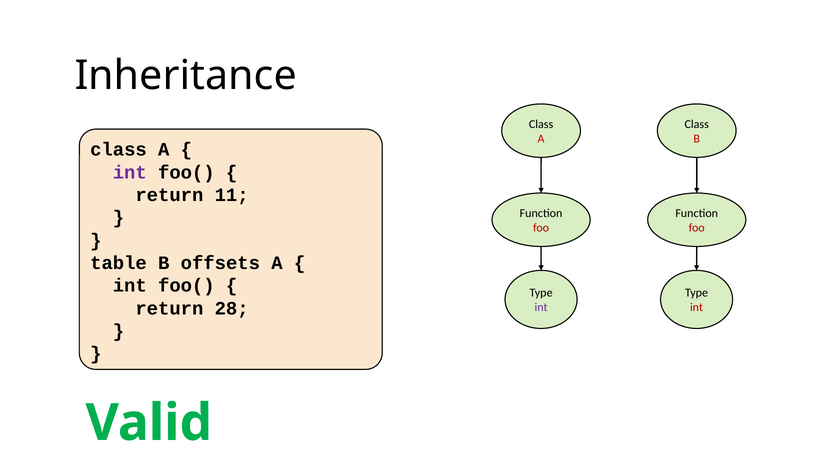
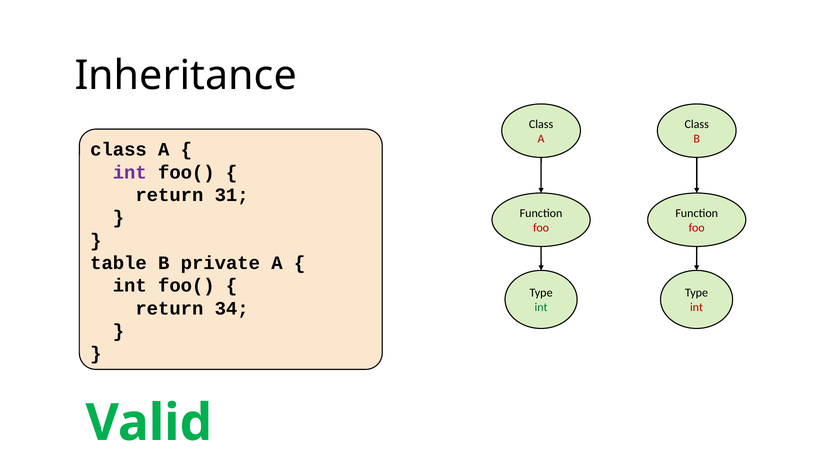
11: 11 -> 31
offsets: offsets -> private
28: 28 -> 34
int at (541, 307) colour: purple -> green
